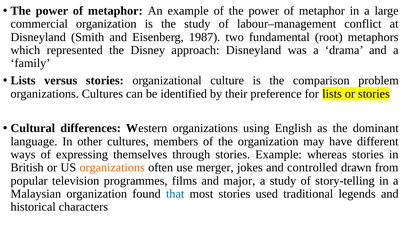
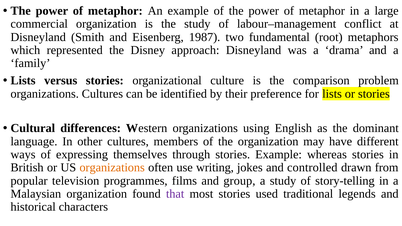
merger: merger -> writing
major: major -> group
that colour: blue -> purple
